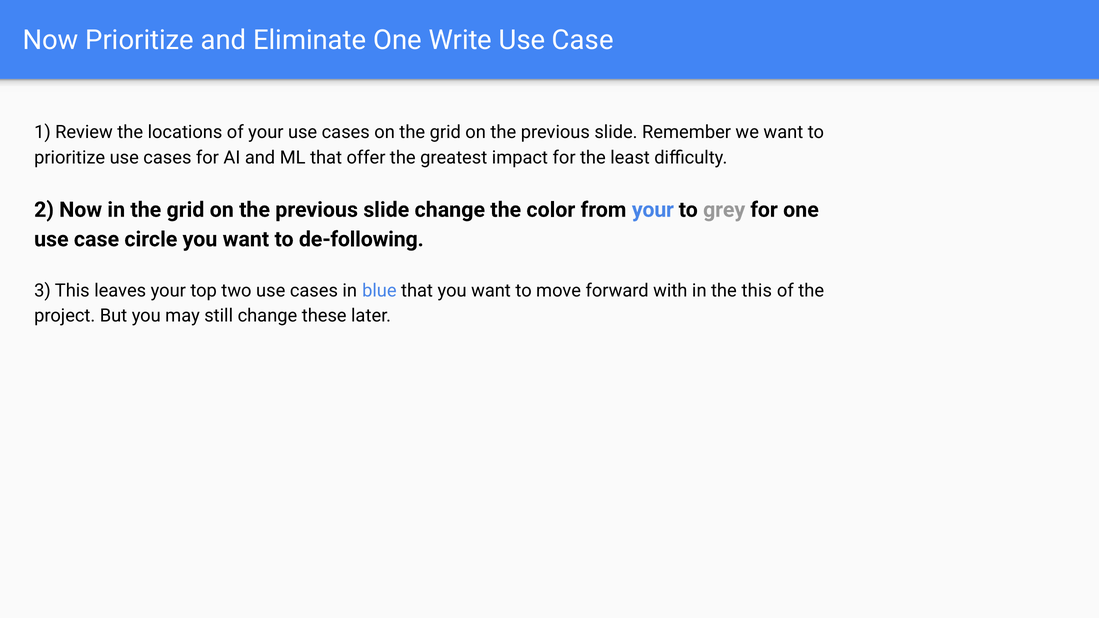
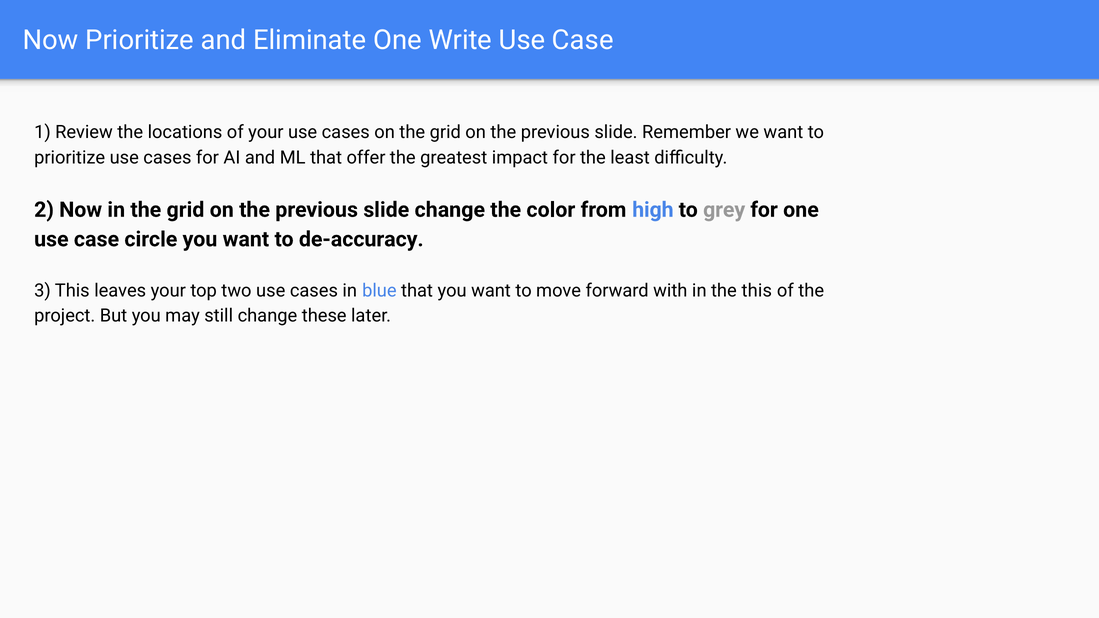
from your: your -> high
de-following: de-following -> de-accuracy
